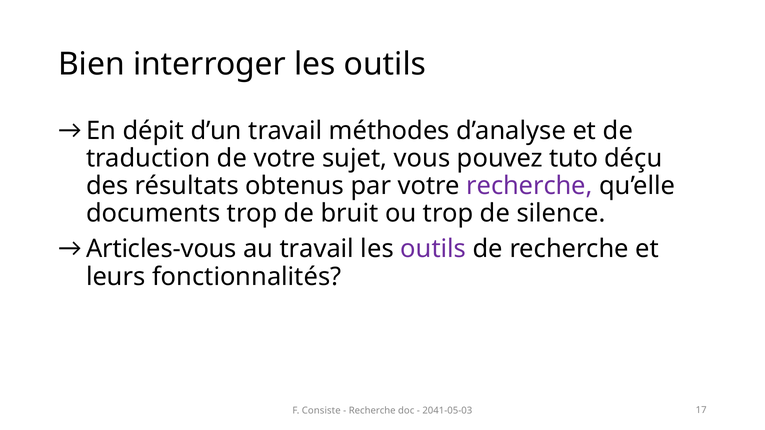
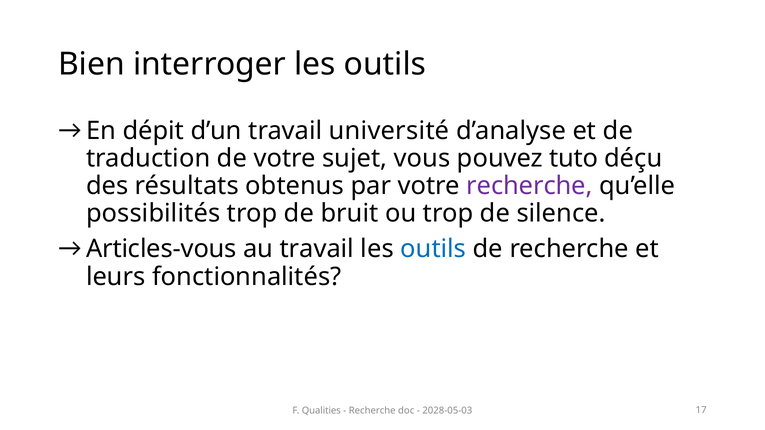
méthodes: méthodes -> université
documents: documents -> possibilités
outils at (433, 249) colour: purple -> blue
Consiste: Consiste -> Qualities
2041-05-03: 2041-05-03 -> 2028-05-03
